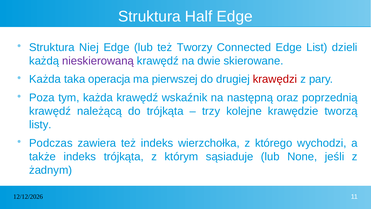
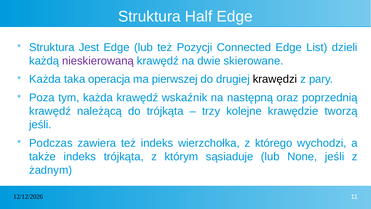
Niej: Niej -> Jest
Tworzy: Tworzy -> Pozycji
krawędzi colour: red -> black
listy at (40, 124): listy -> jeśli
